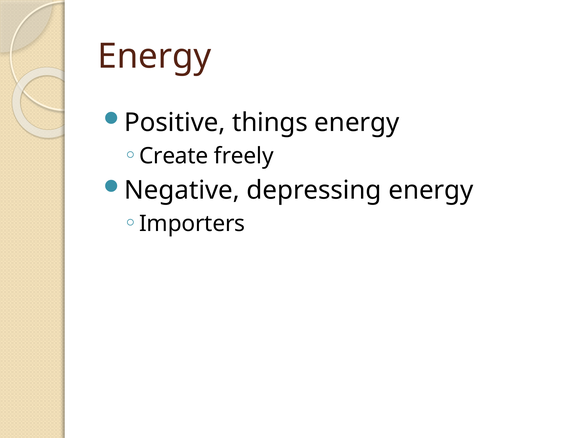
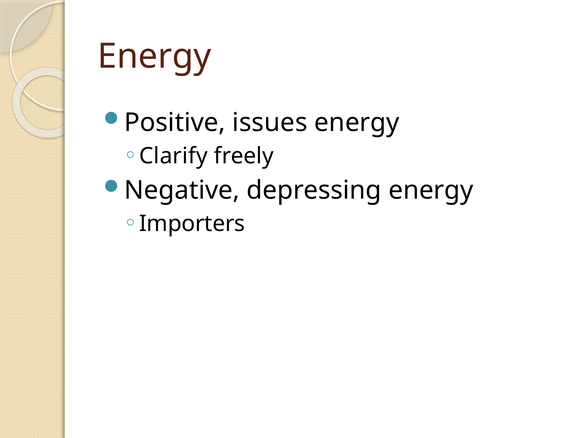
things: things -> issues
Create: Create -> Clarify
